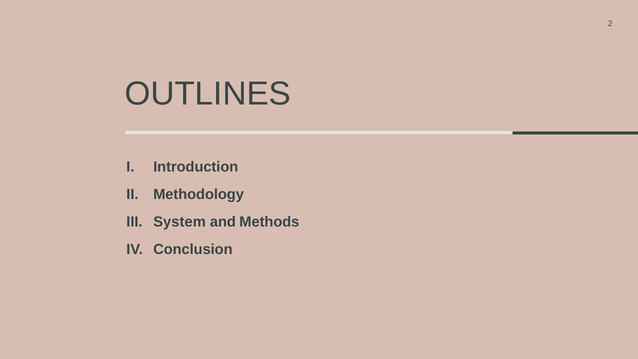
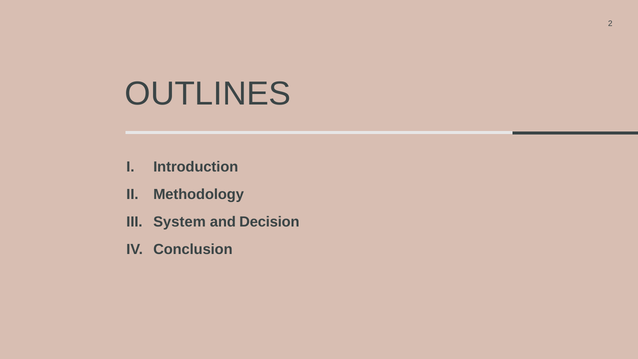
Methods: Methods -> Decision
